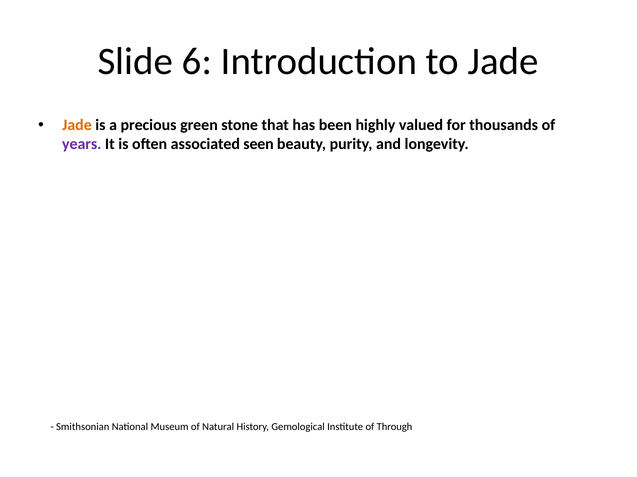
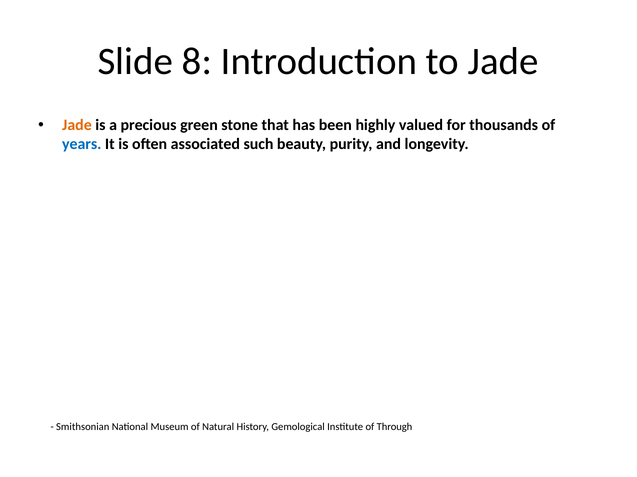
6: 6 -> 8
years colour: purple -> blue
seen: seen -> such
